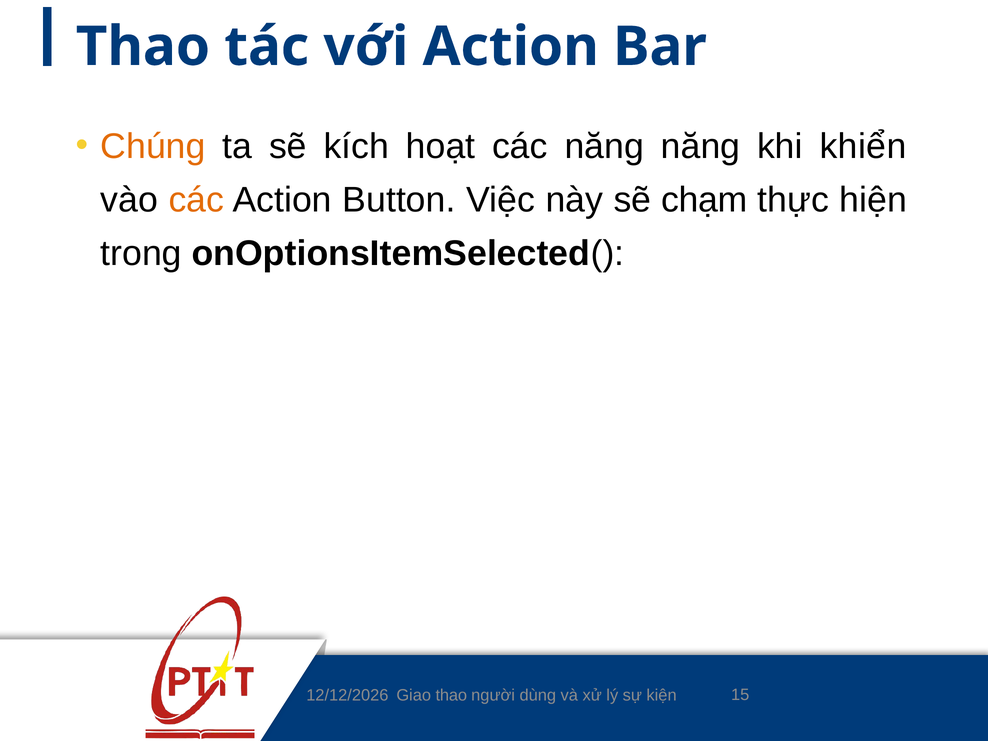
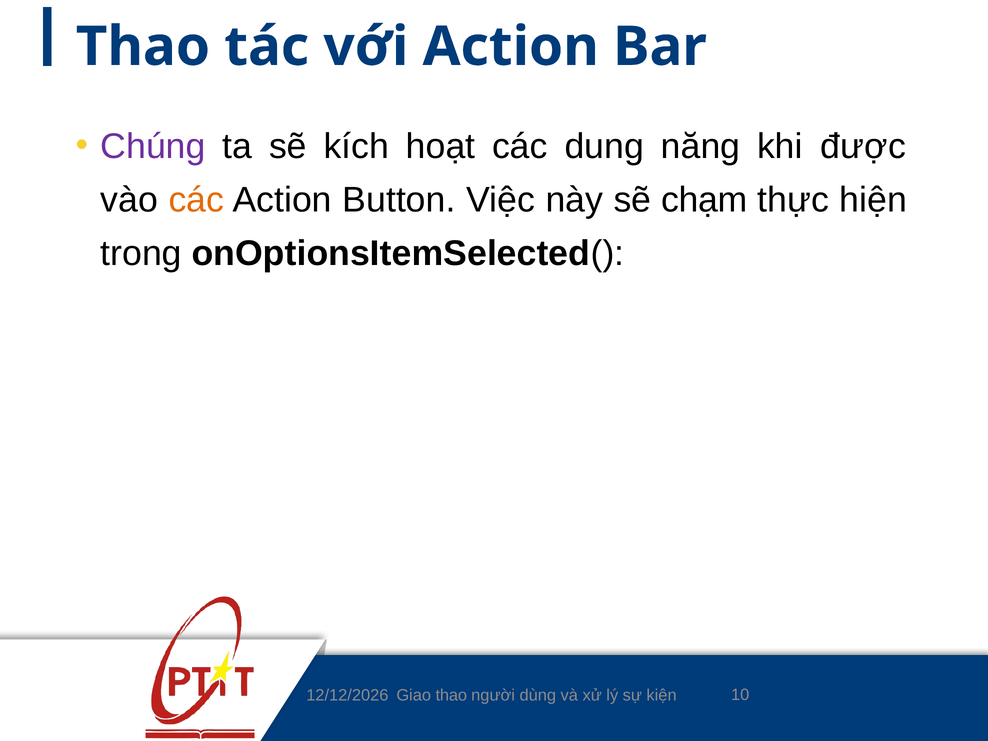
Chúng colour: orange -> purple
các năng: năng -> dung
khiển: khiển -> được
15: 15 -> 10
